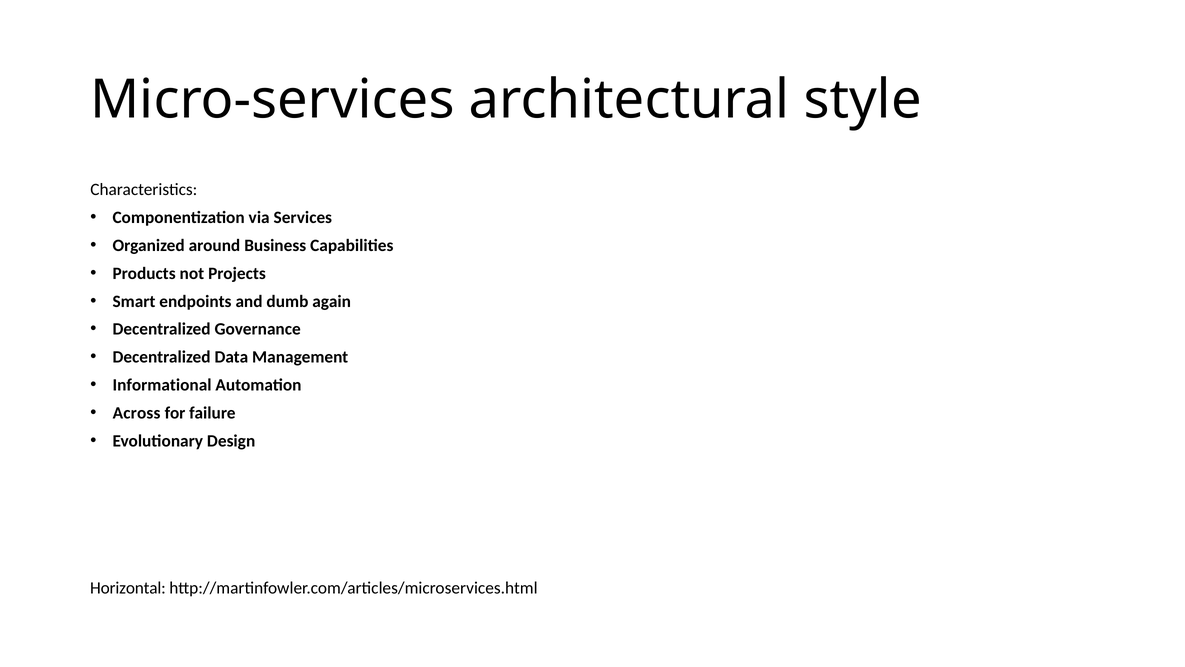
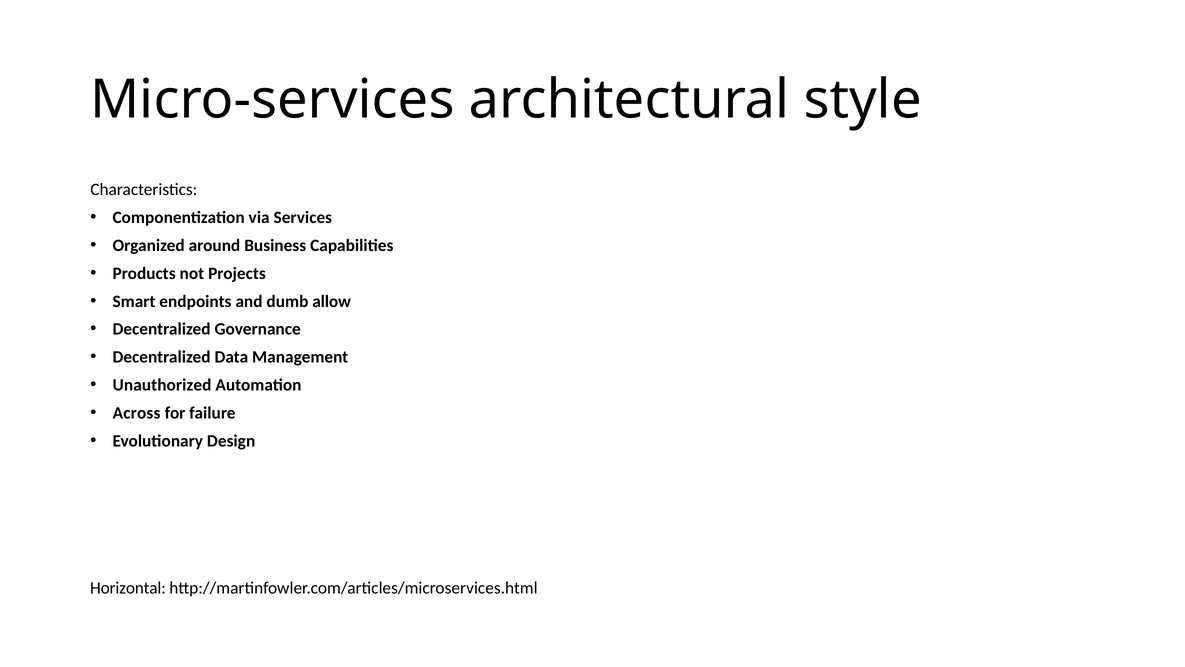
again: again -> allow
Informational: Informational -> Unauthorized
